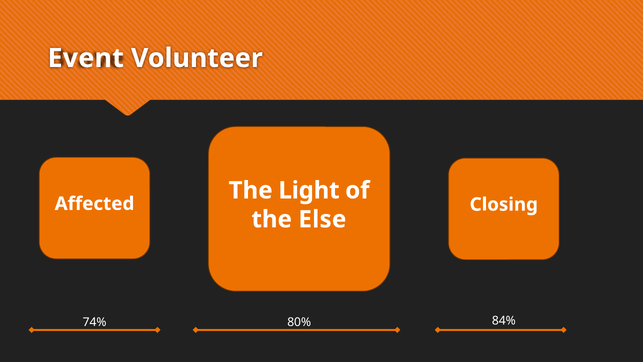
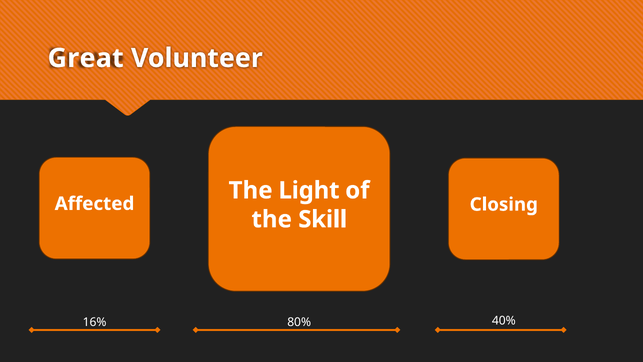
Event: Event -> Great
Else: Else -> Skill
74%: 74% -> 16%
84%: 84% -> 40%
